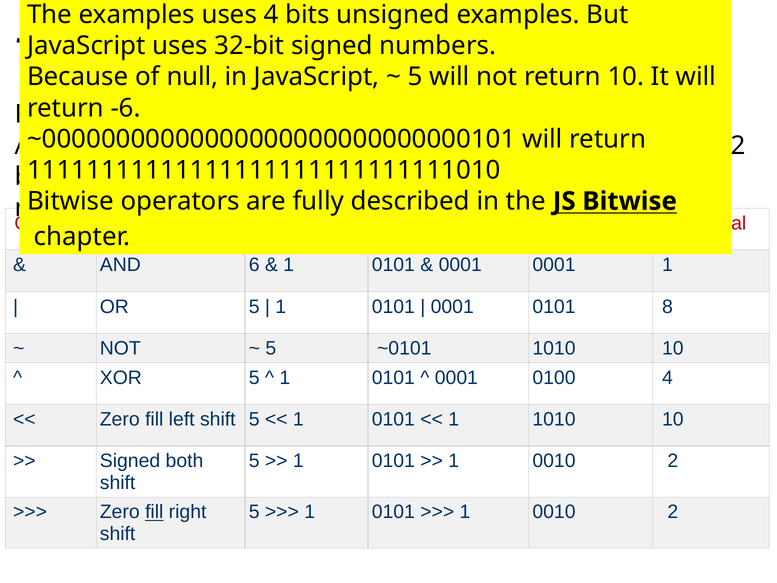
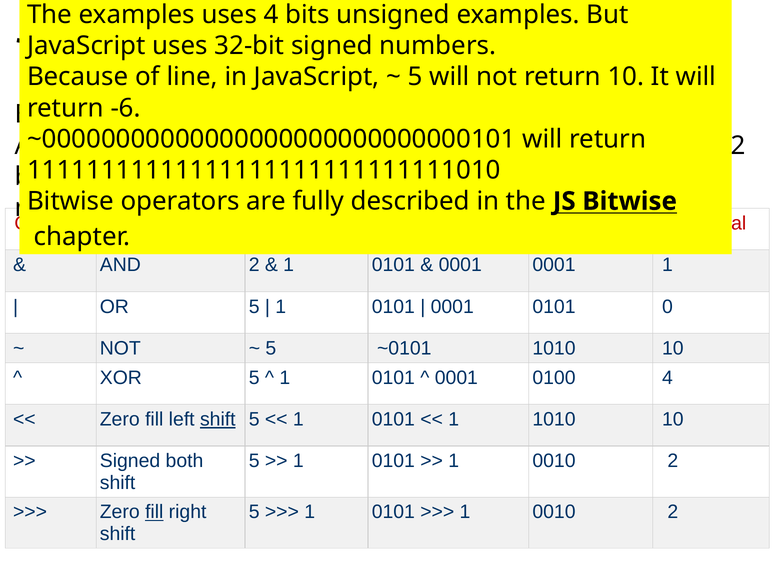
null: null -> line
AND 6: 6 -> 2
8: 8 -> 0
shift at (218, 419) underline: none -> present
